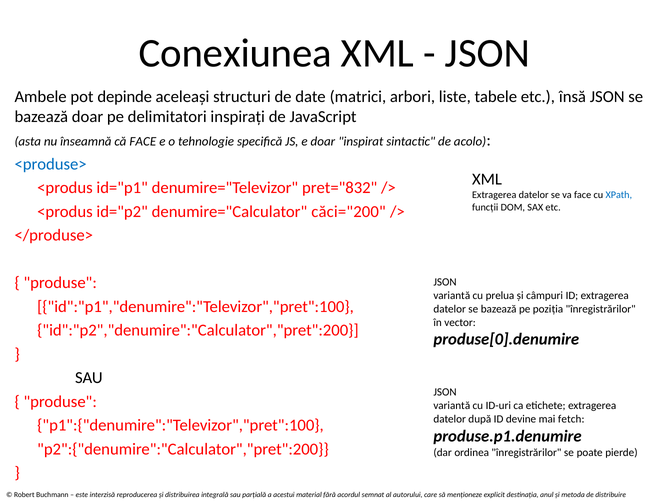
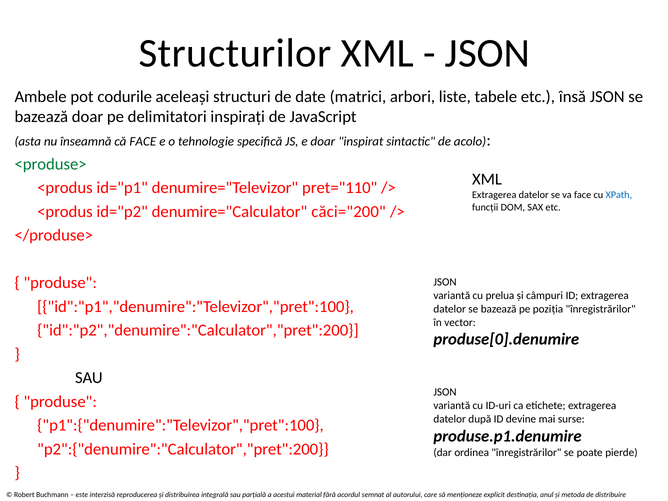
Conexiunea: Conexiunea -> Structurilor
depinde: depinde -> codurile
<produse> colour: blue -> green
pret="832: pret="832 -> pret="110
fetch: fetch -> surse
